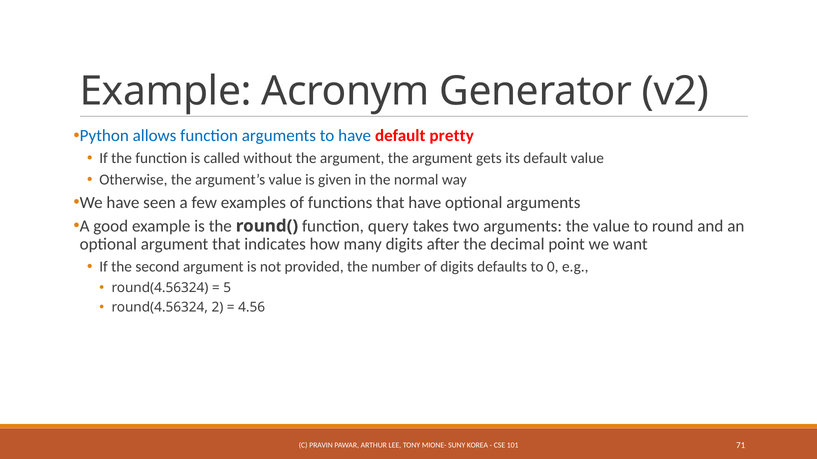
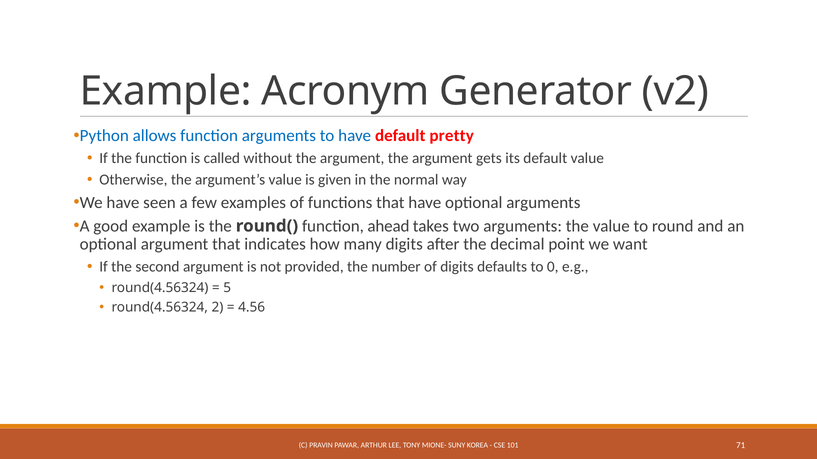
query: query -> ahead
